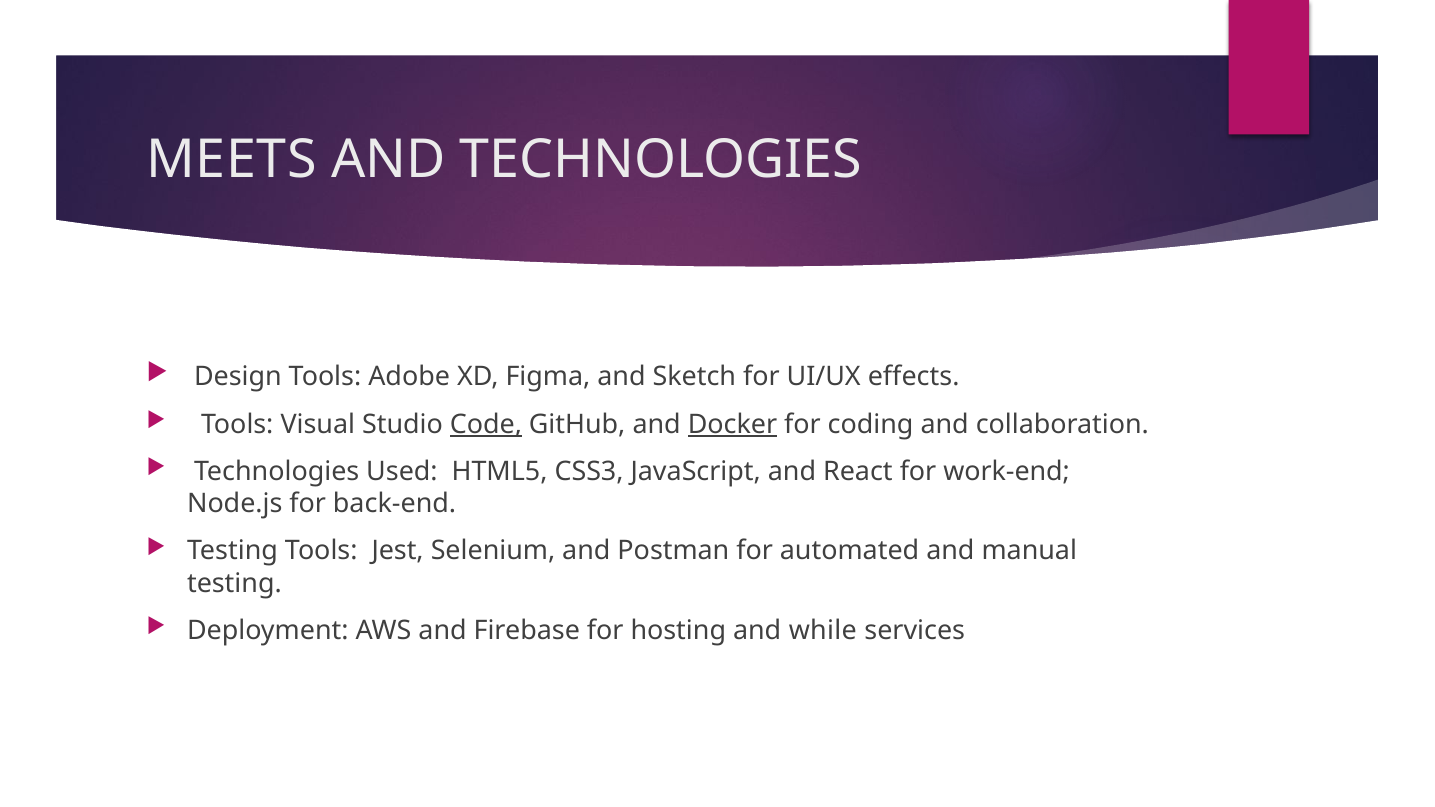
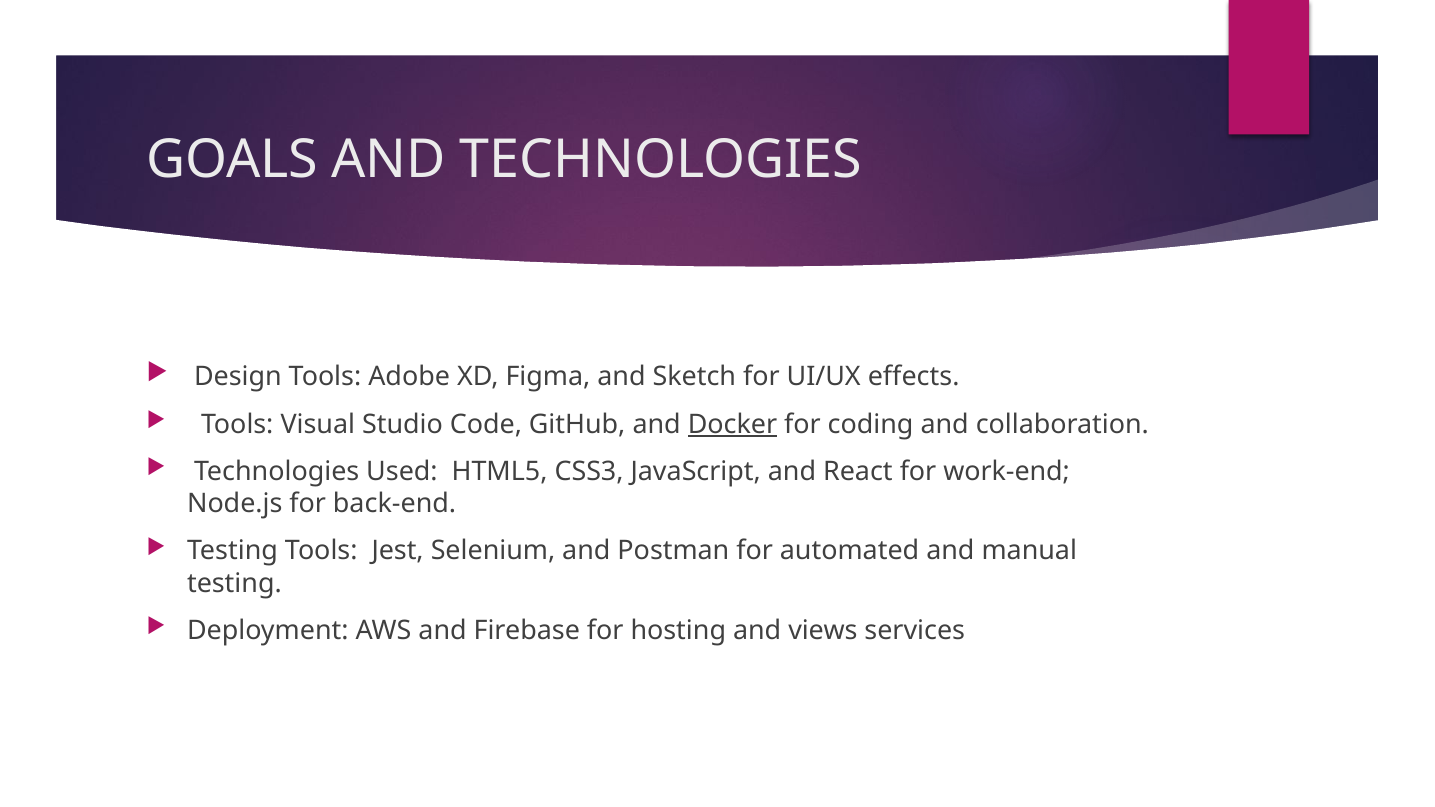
MEETS: MEETS -> GOALS
Code underline: present -> none
while: while -> views
